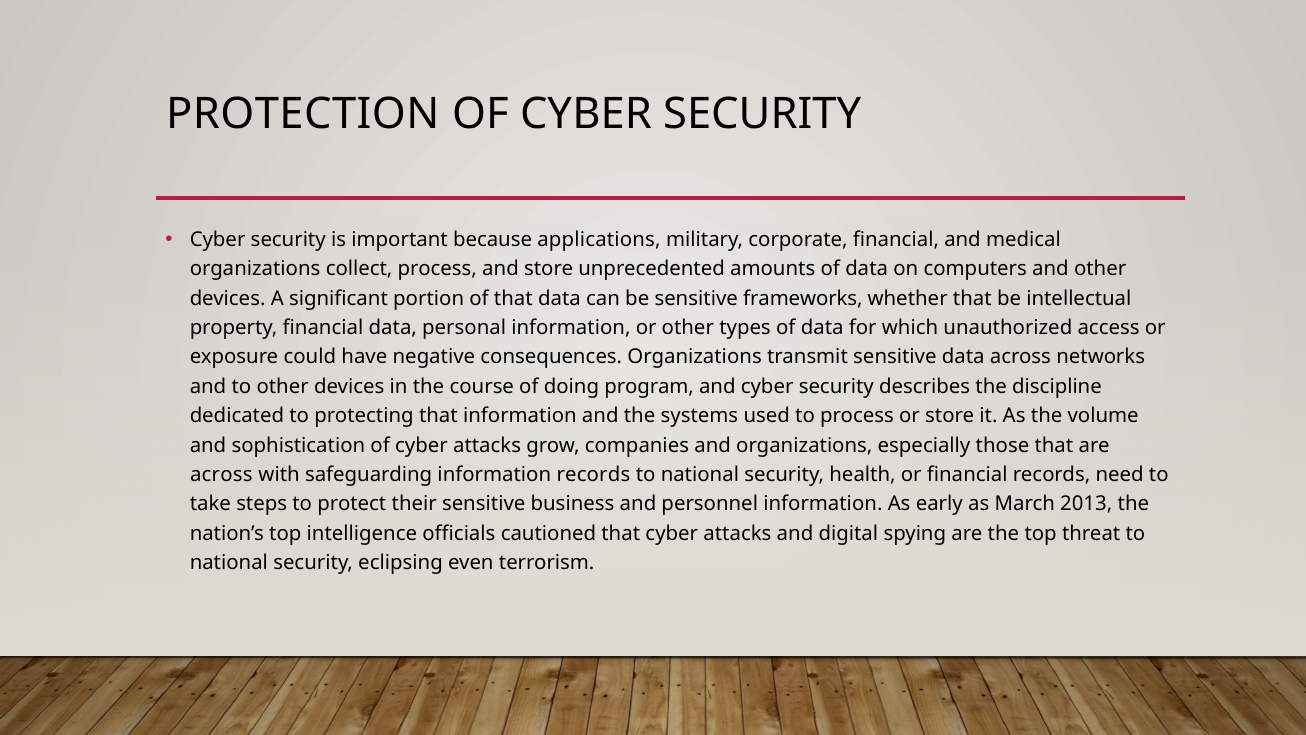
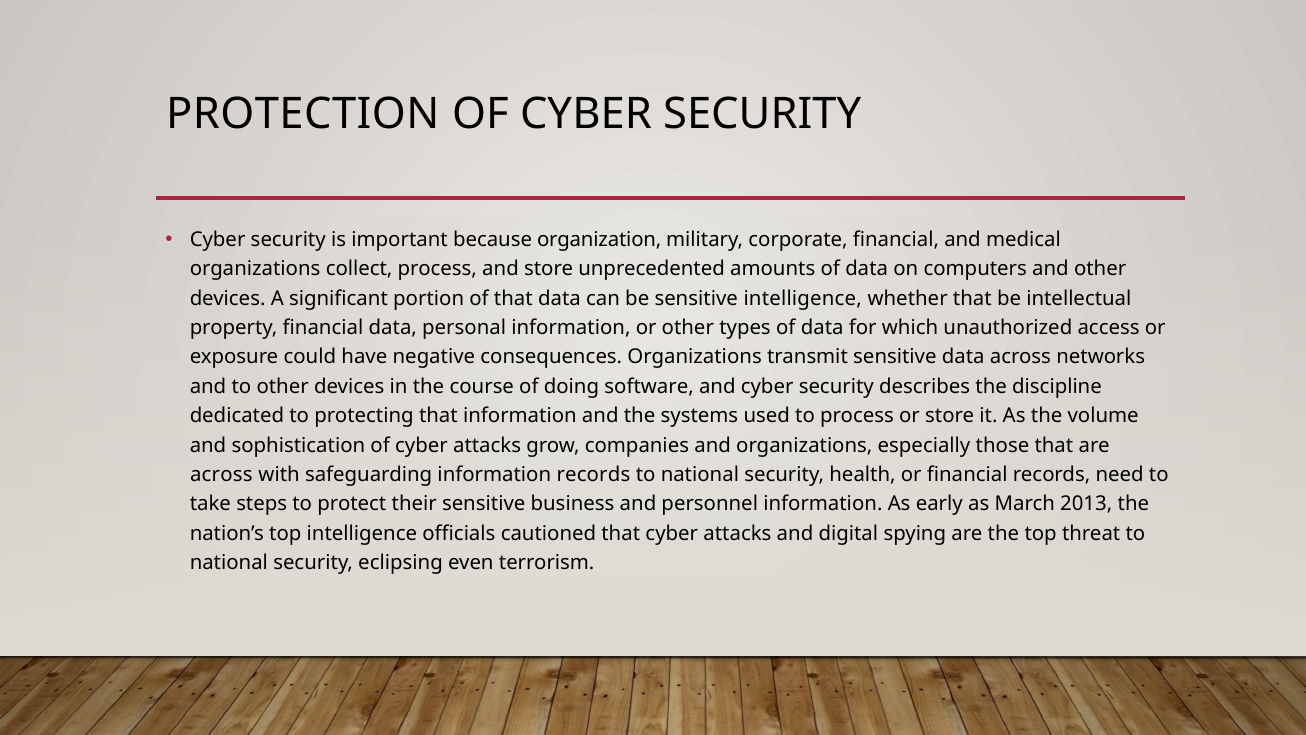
applications: applications -> organization
sensitive frameworks: frameworks -> intelligence
program: program -> software
